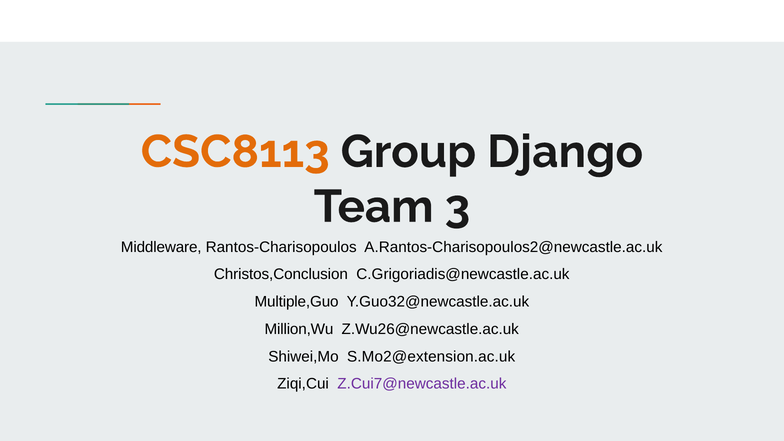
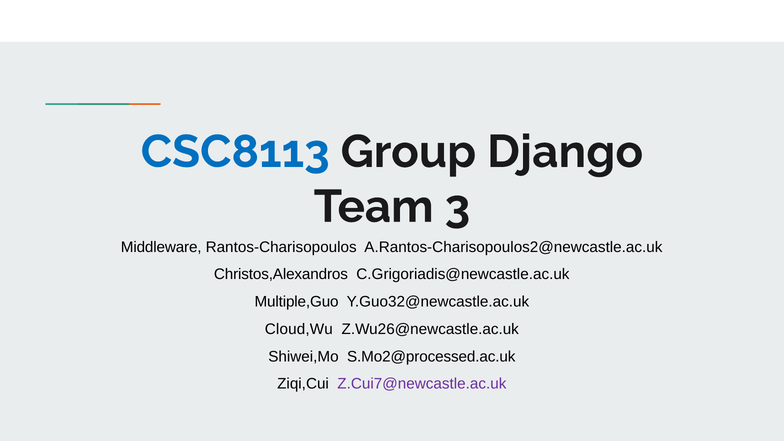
CSC8113 colour: orange -> blue
Christos,Conclusion: Christos,Conclusion -> Christos,Alexandros
Million,Wu: Million,Wu -> Cloud,Wu
S.Mo2@extension.ac.uk: S.Mo2@extension.ac.uk -> S.Mo2@processed.ac.uk
